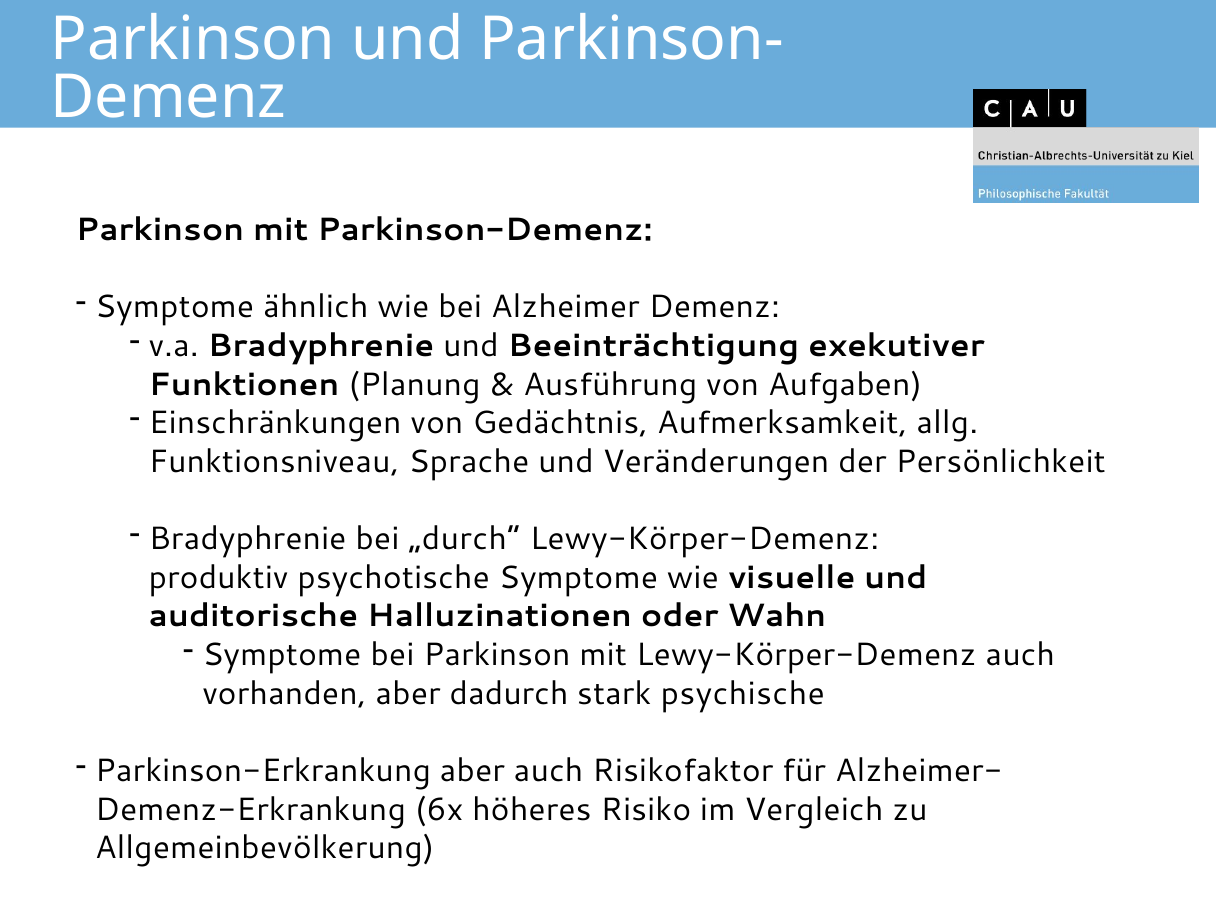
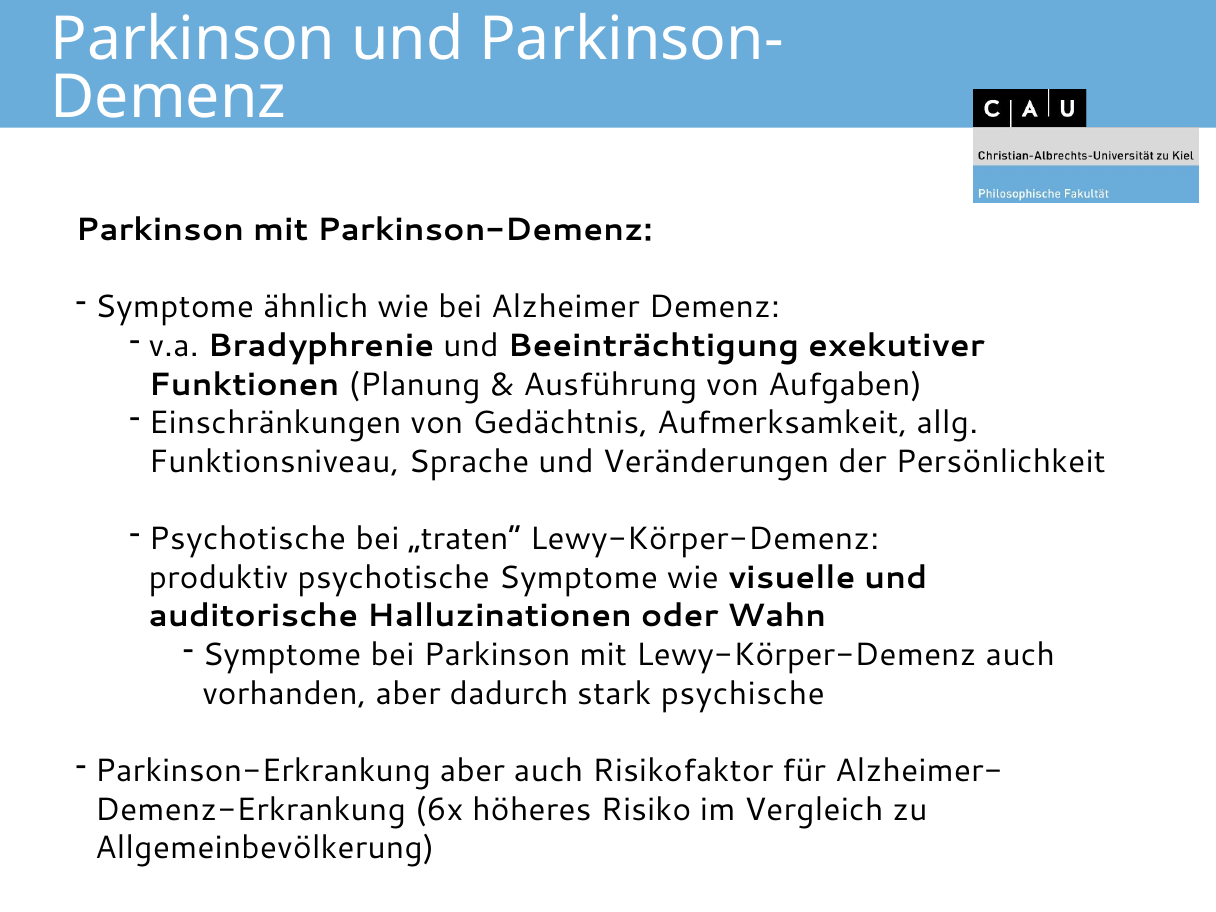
Bradyphrenie at (248, 539): Bradyphrenie -> Psychotische
„durch“: „durch“ -> „traten“
